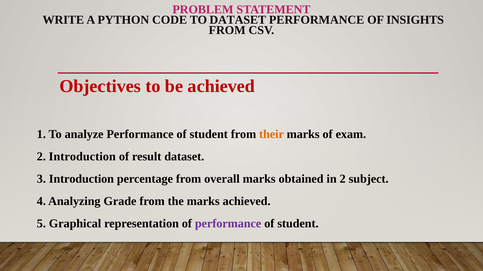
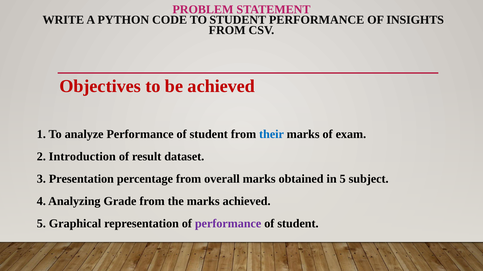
TO DATASET: DATASET -> STUDENT
their colour: orange -> blue
3 Introduction: Introduction -> Presentation
in 2: 2 -> 5
